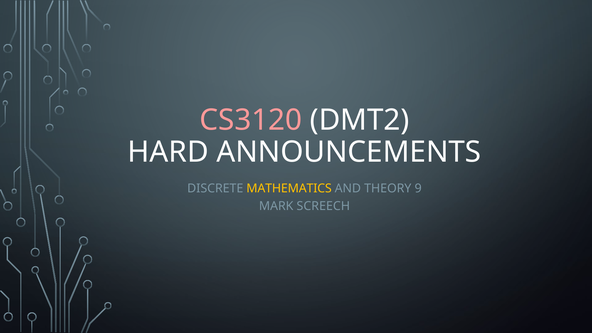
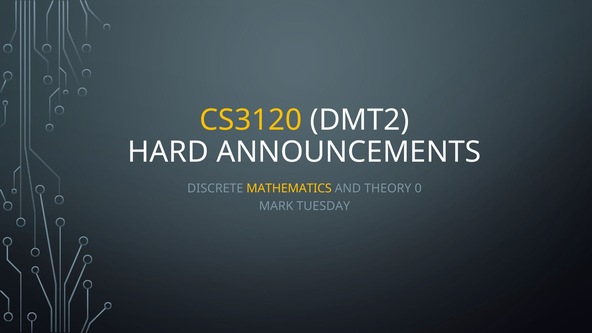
CS3120 colour: pink -> yellow
9: 9 -> 0
SCREECH: SCREECH -> TUESDAY
